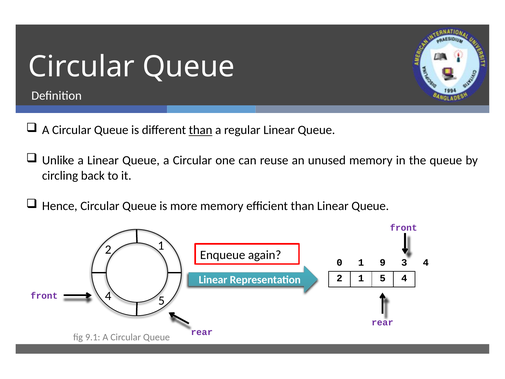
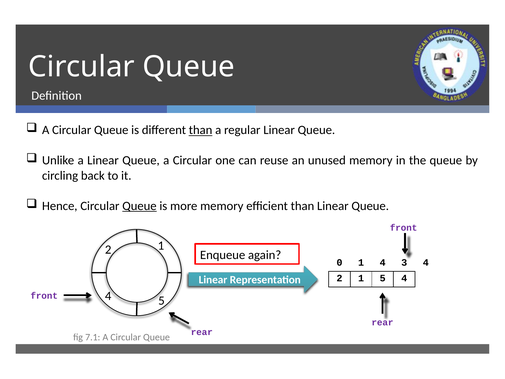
Queue at (139, 206) underline: none -> present
1 9: 9 -> 4
9.1: 9.1 -> 7.1
